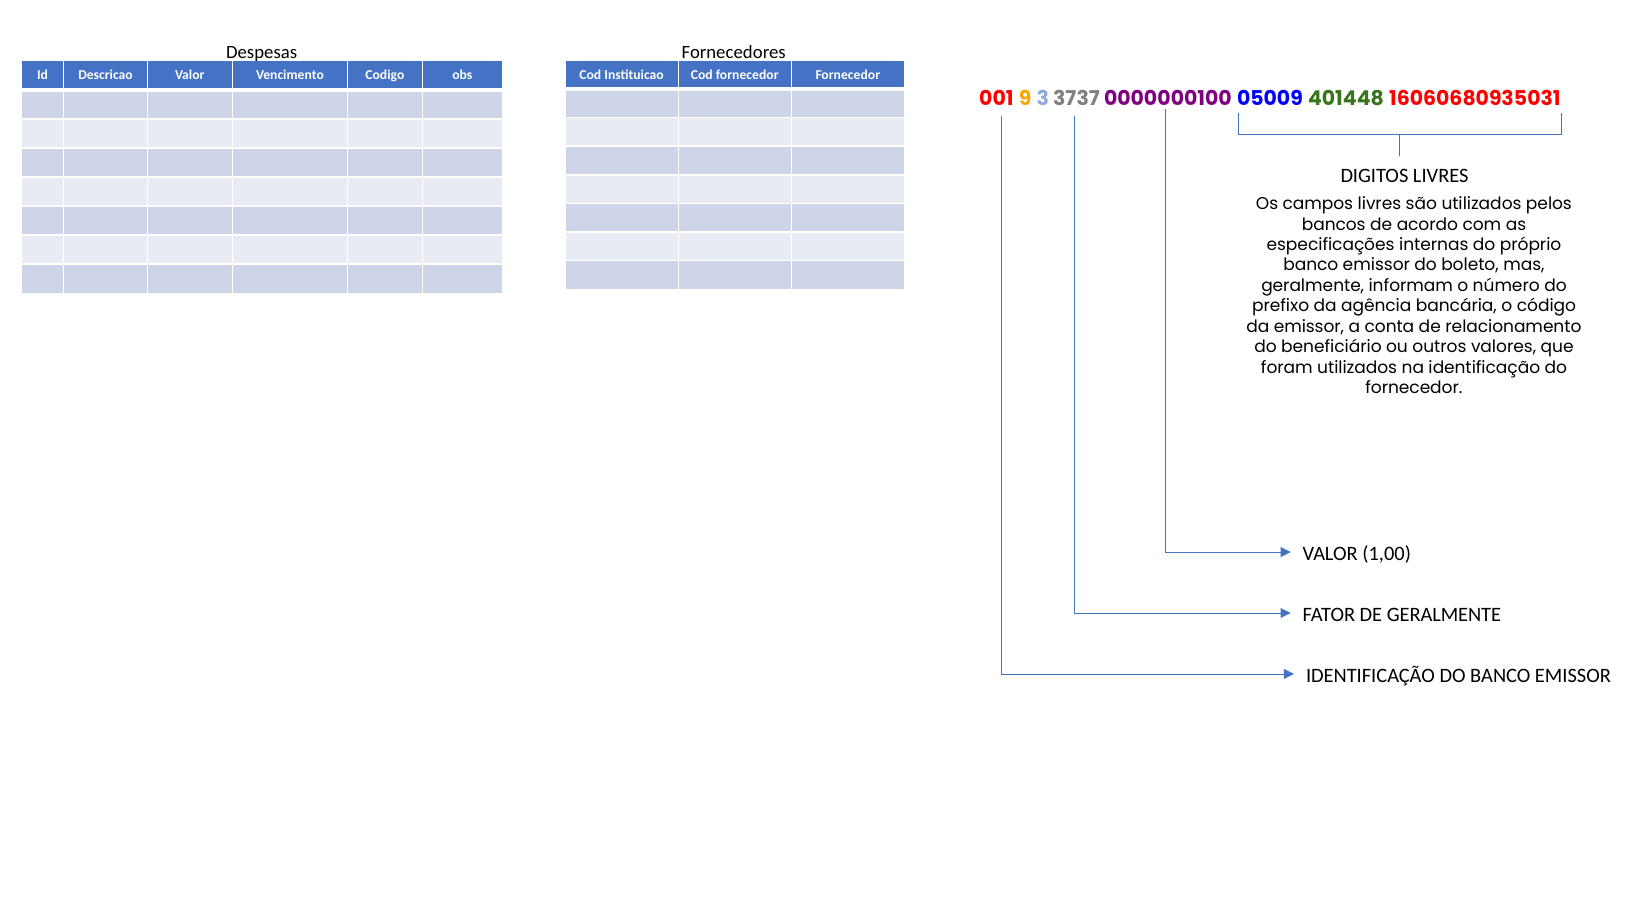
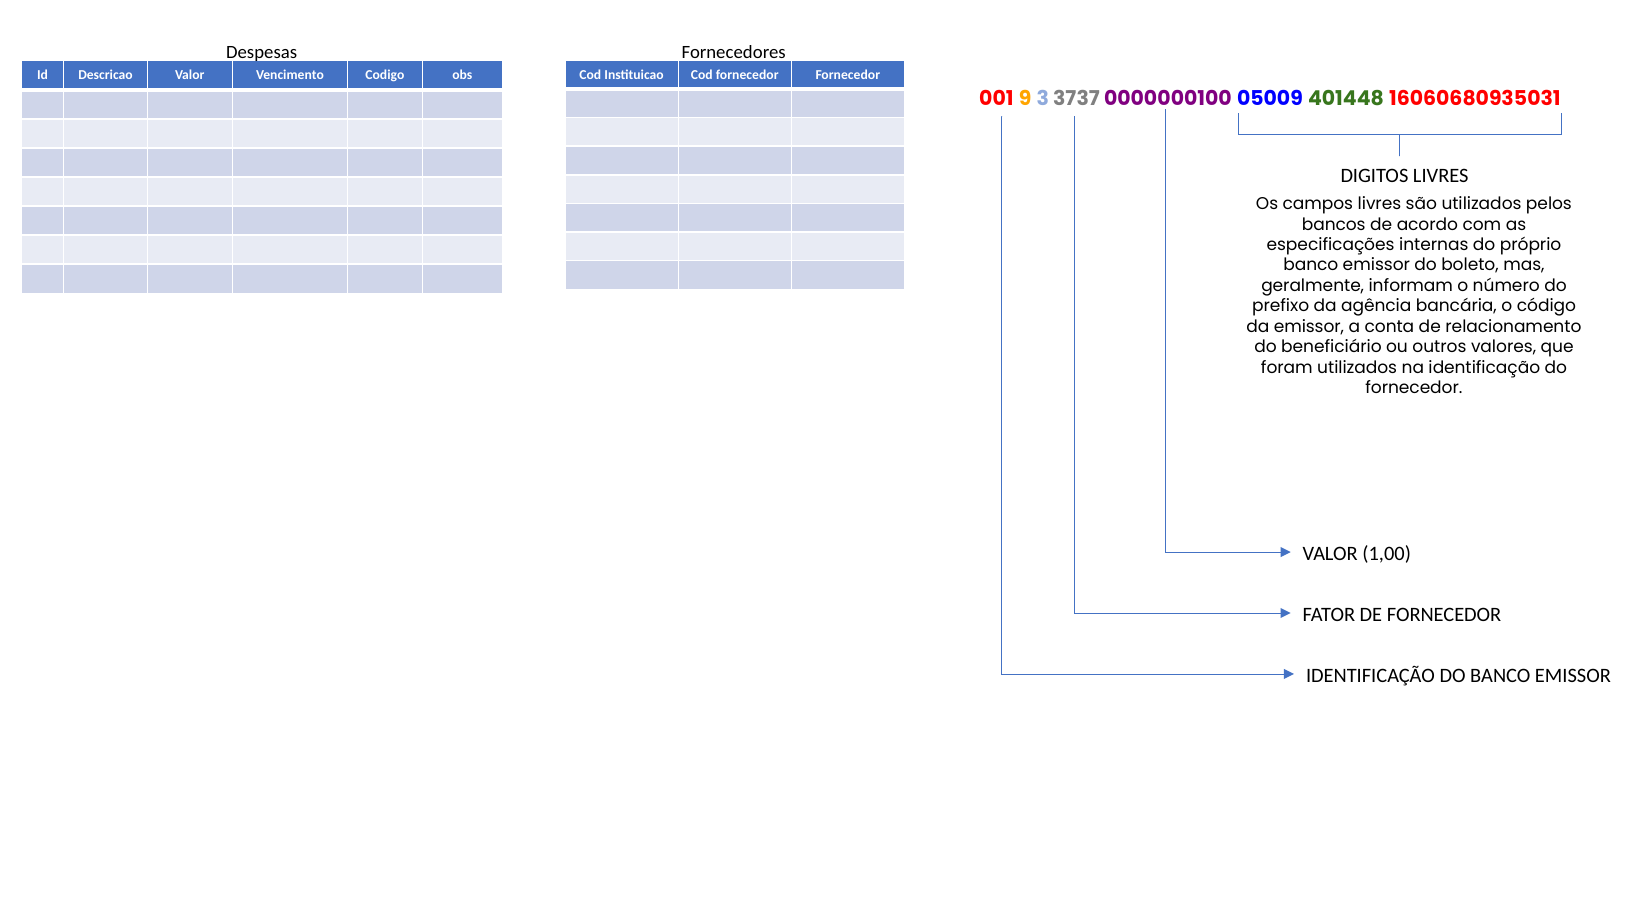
DE GERALMENTE: GERALMENTE -> FORNECEDOR
